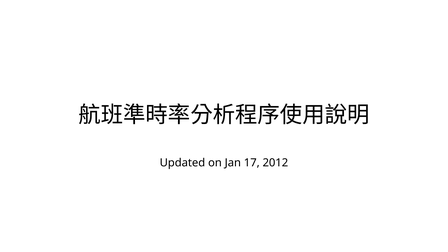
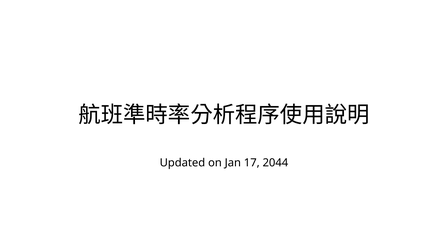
2012: 2012 -> 2044
